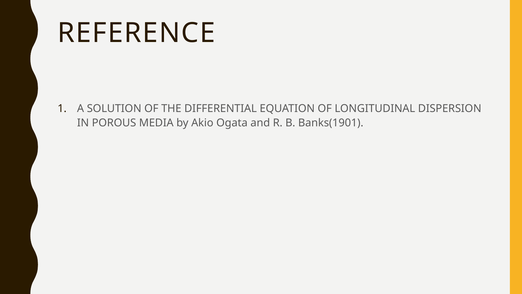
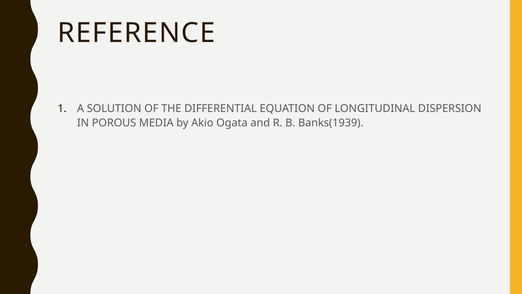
Banks(1901: Banks(1901 -> Banks(1939
